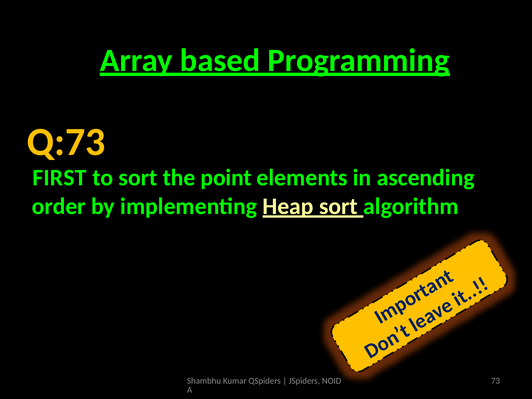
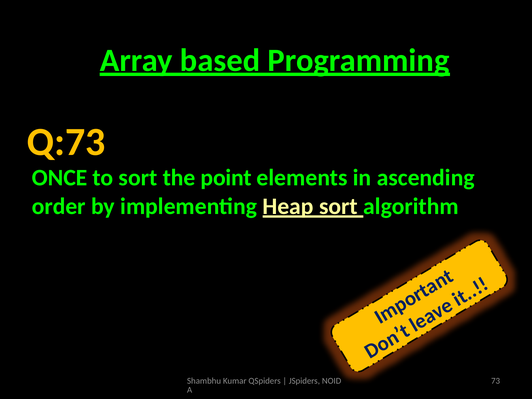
FIRST: FIRST -> ONCE
